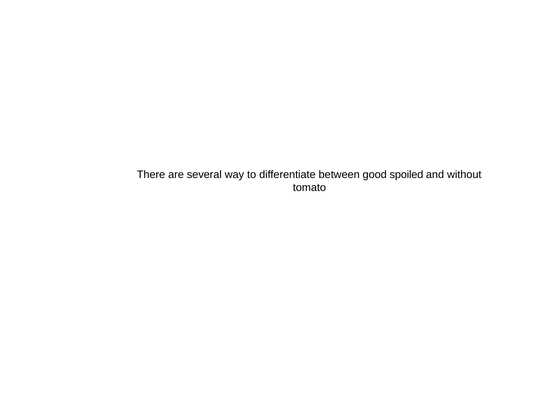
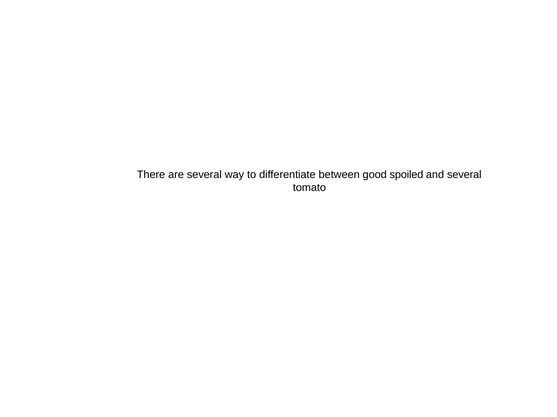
and without: without -> several
